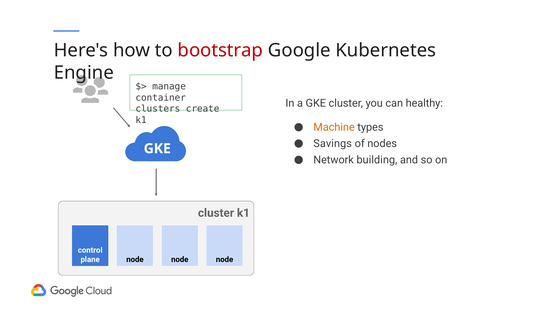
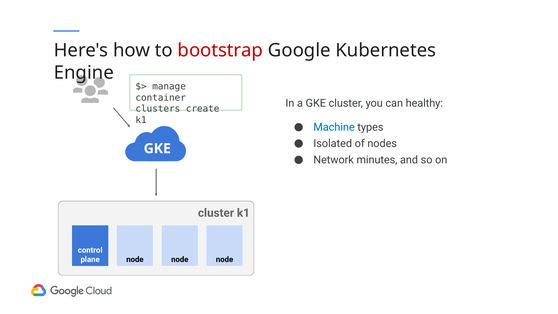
Machine colour: orange -> blue
Savings: Savings -> Isolated
building: building -> minutes
